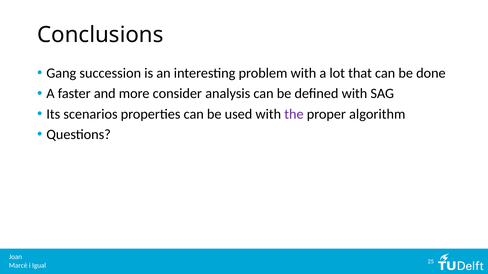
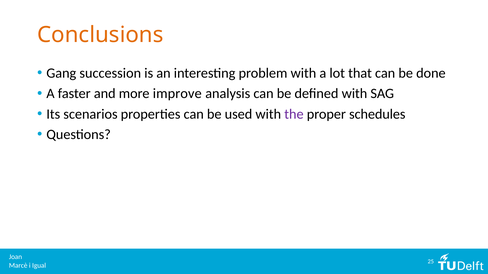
Conclusions colour: black -> orange
consider: consider -> improve
algorithm: algorithm -> schedules
